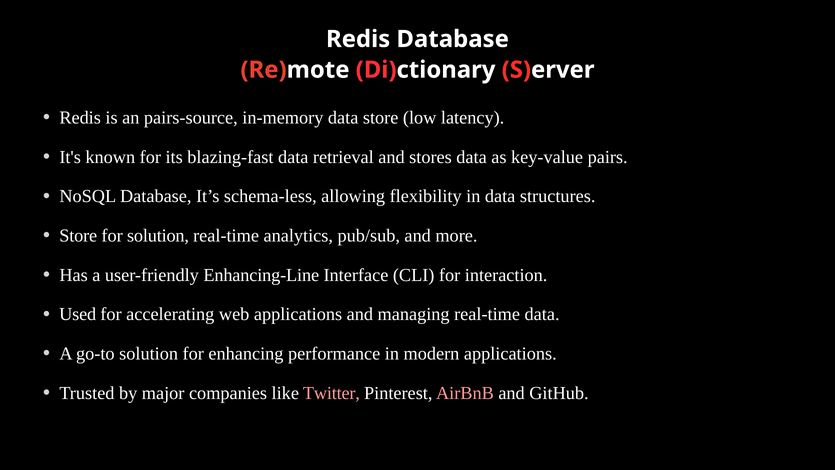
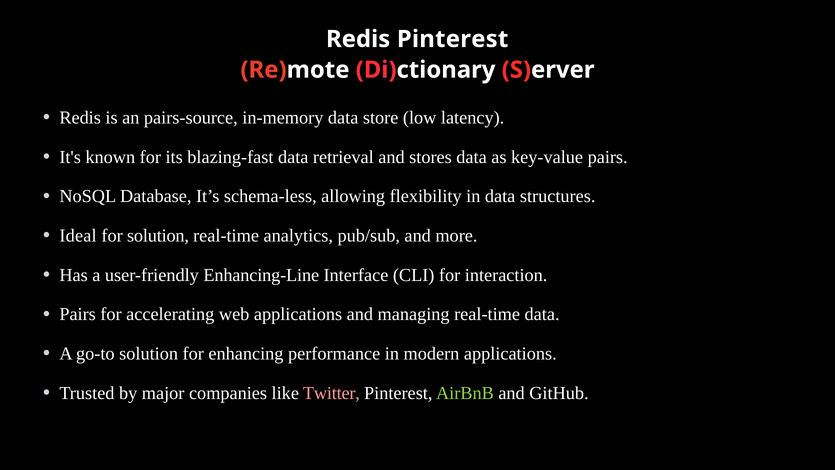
Redis Database: Database -> Pinterest
Store at (78, 236): Store -> Ideal
Used at (78, 314): Used -> Pairs
AirBnB colour: pink -> light green
